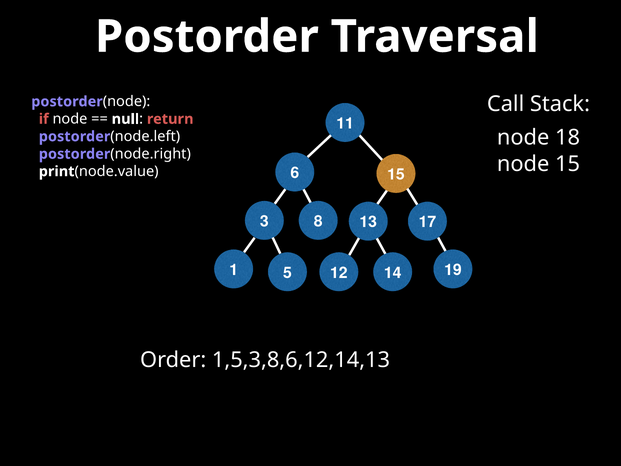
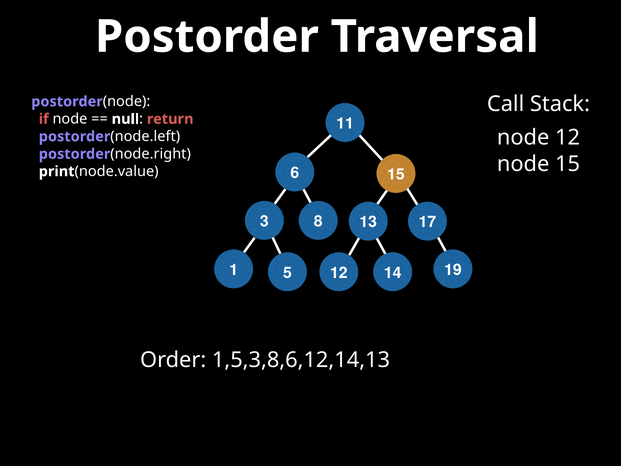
node 18: 18 -> 12
